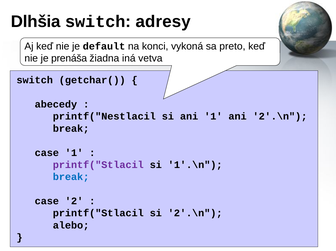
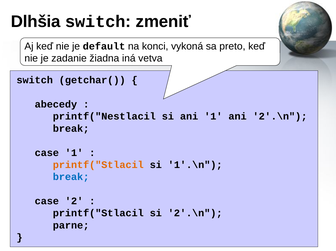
adresy: adresy -> zmeniť
prenáša: prenáša -> zadanie
printf("Stlacil at (98, 165) colour: purple -> orange
alebo: alebo -> parne
